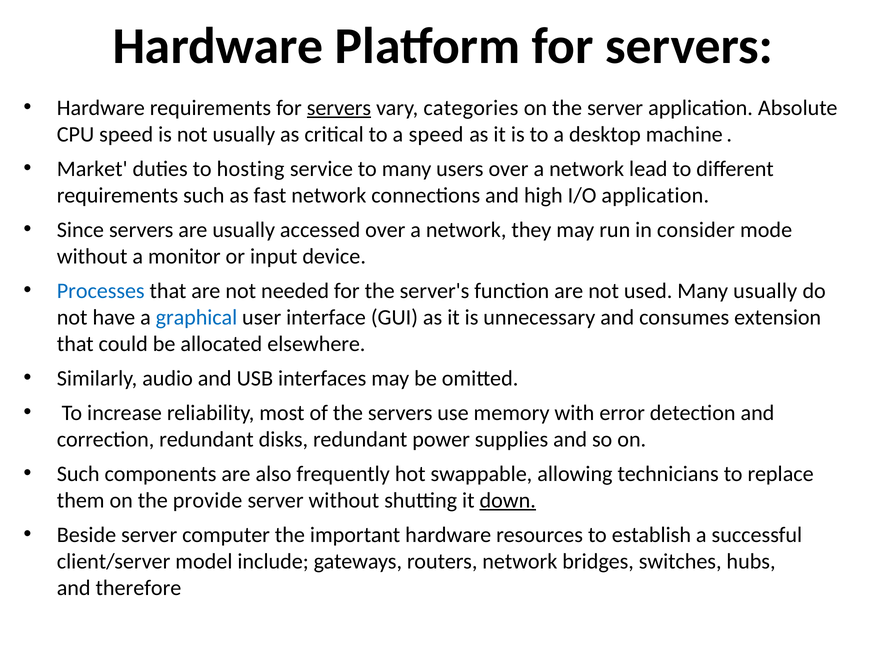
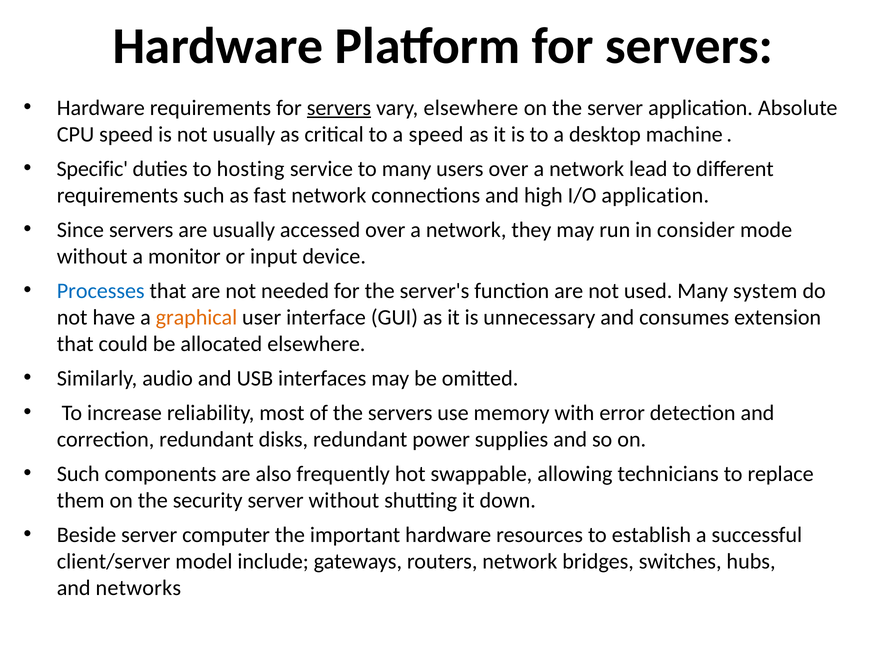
vary categories: categories -> elsewhere
Market: Market -> Specific
Many usually: usually -> system
graphical colour: blue -> orange
provide: provide -> security
down underline: present -> none
therefore: therefore -> networks
